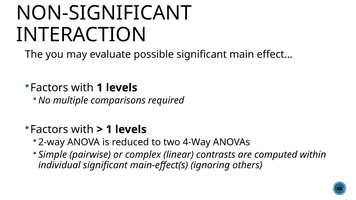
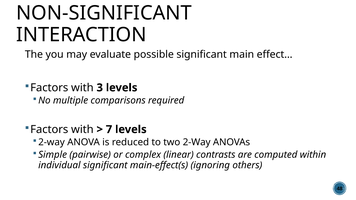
with 1: 1 -> 3
1 at (109, 130): 1 -> 7
two 4-Way: 4-Way -> 2-Way
